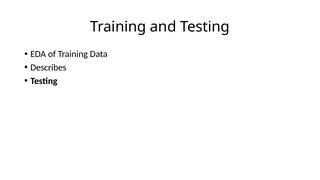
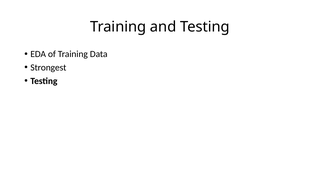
Describes: Describes -> Strongest
